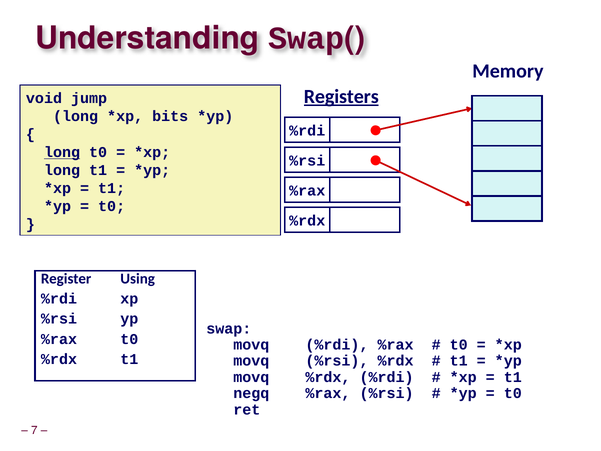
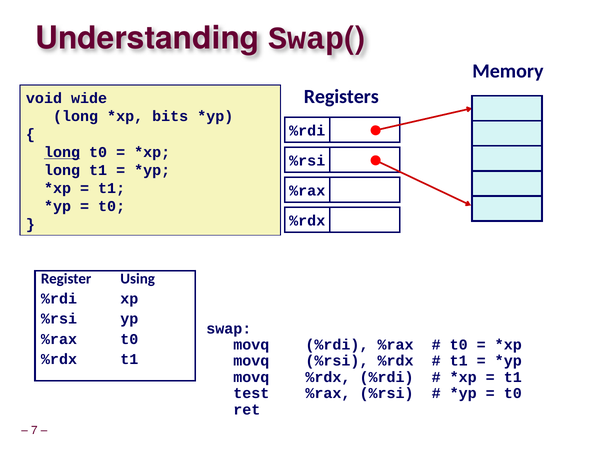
Registers underline: present -> none
jump: jump -> wide
negq: negq -> test
